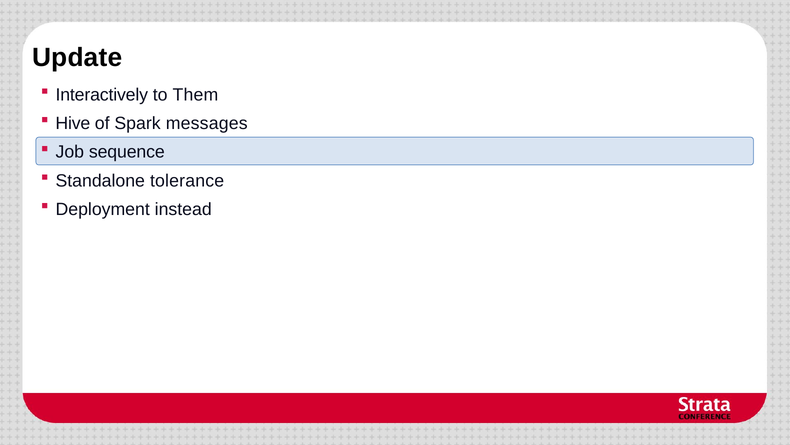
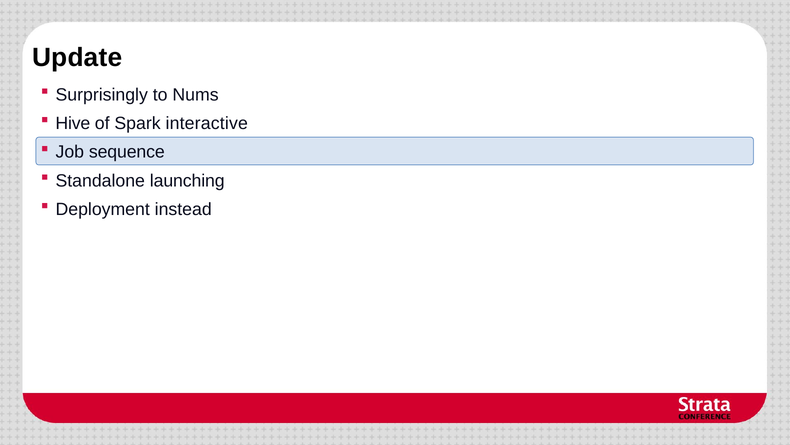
Interactively: Interactively -> Surprisingly
Them: Them -> Nums
messages: messages -> interactive
tolerance: tolerance -> launching
